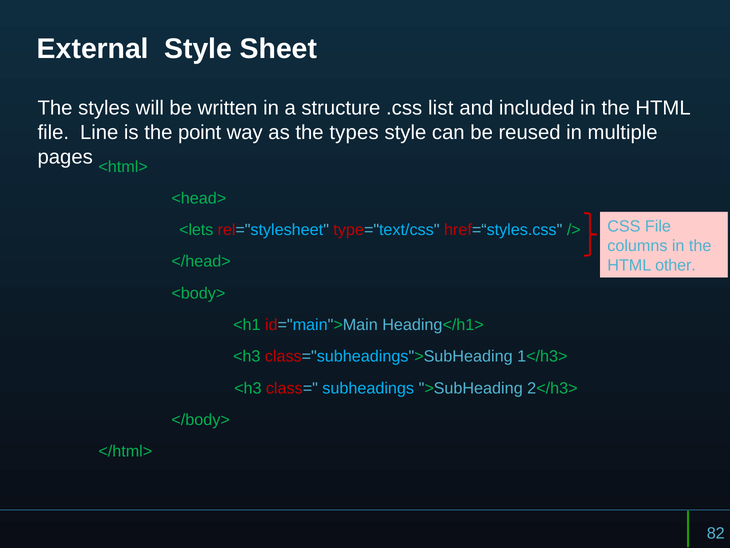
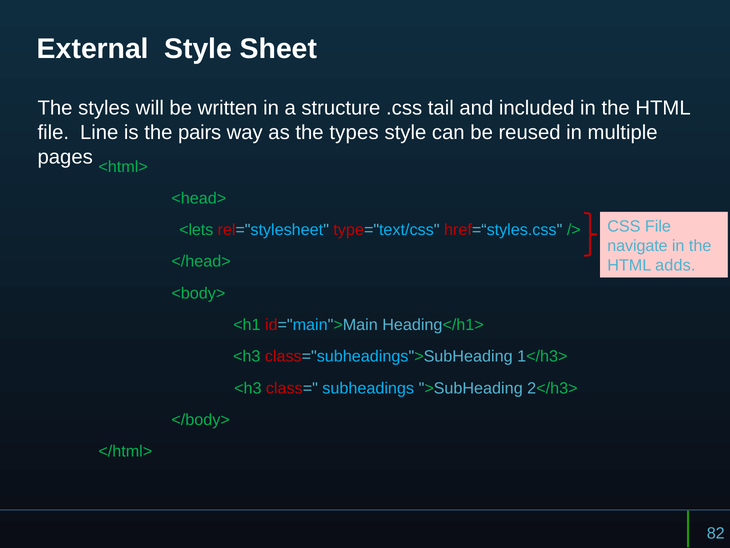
list: list -> tail
point: point -> pairs
columns: columns -> navigate
other: other -> adds
